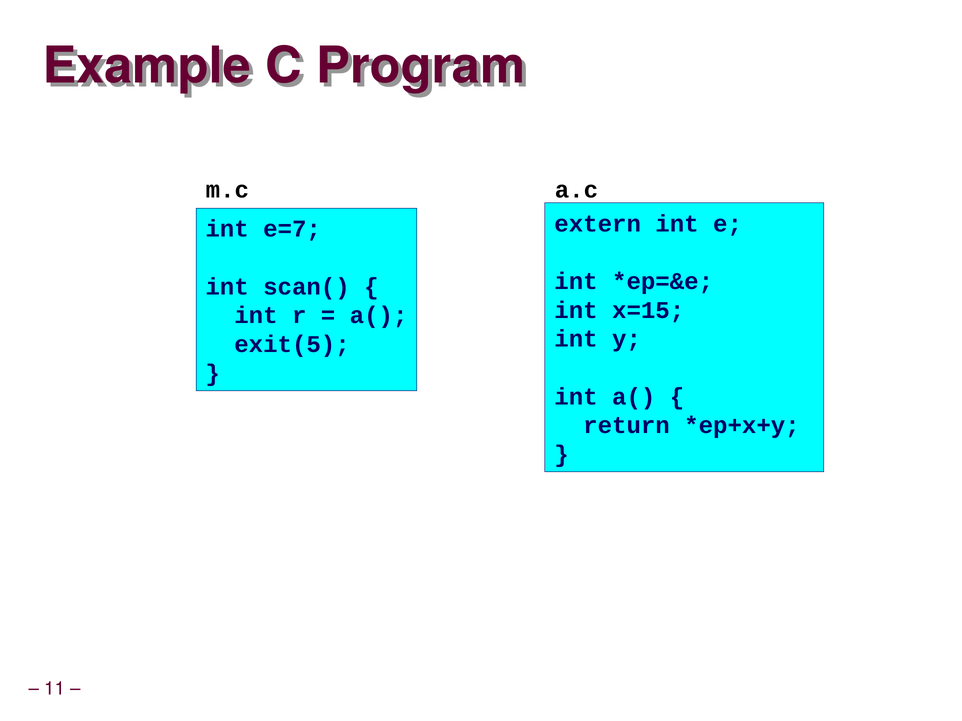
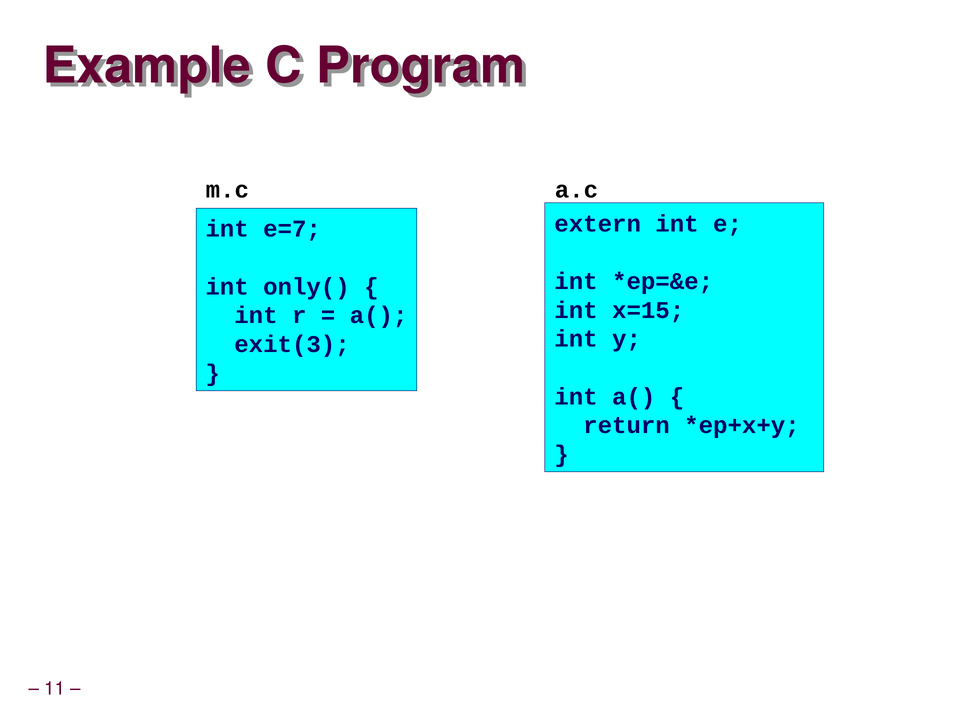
scan(: scan( -> only(
exit(5: exit(5 -> exit(3
